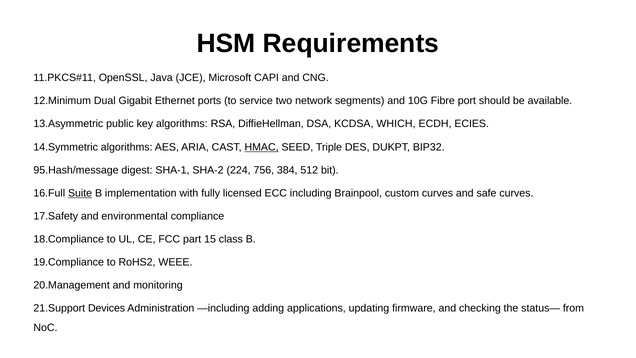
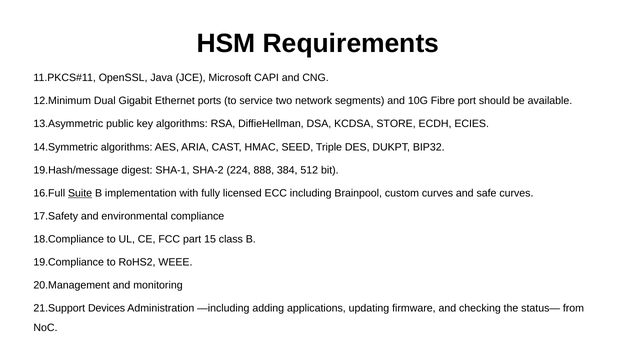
WHICH: WHICH -> STORE
HMAC underline: present -> none
95.Hash/message: 95.Hash/message -> 19.Hash/message
756: 756 -> 888
